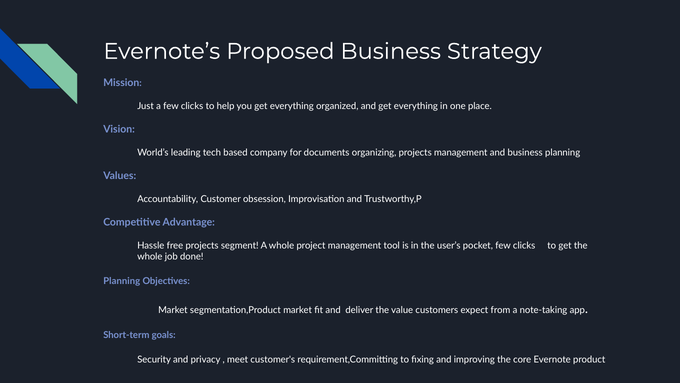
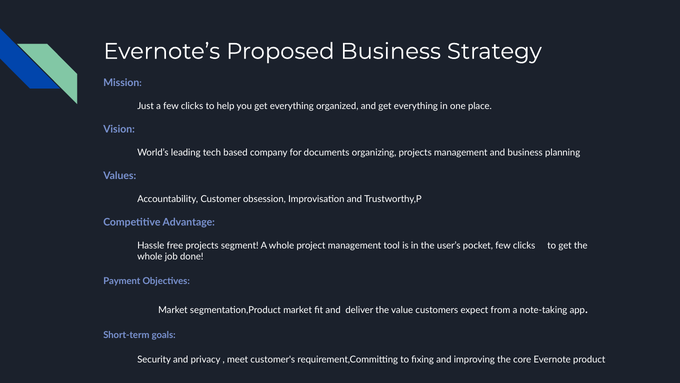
Planning at (122, 281): Planning -> Payment
